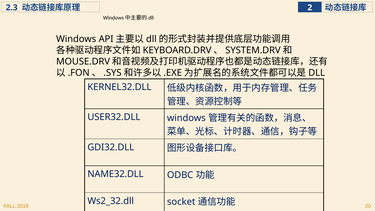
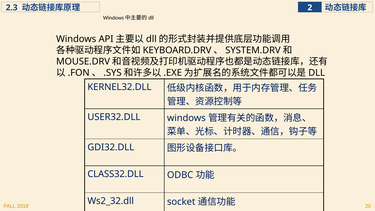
NAME32.DLL: NAME32.DLL -> CLASS32.DLL
